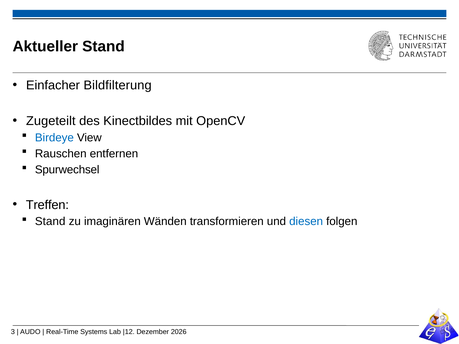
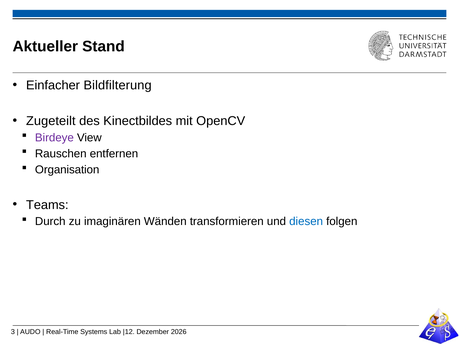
Birdeye colour: blue -> purple
Spurwechsel: Spurwechsel -> Organisation
Treffen: Treffen -> Teams
Stand at (50, 222): Stand -> Durch
